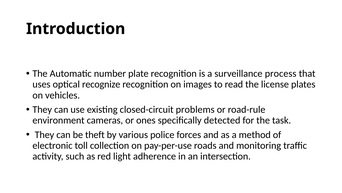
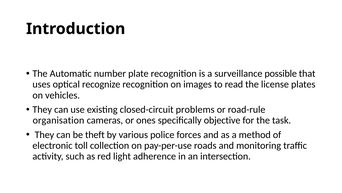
process: process -> possible
environment: environment -> organisation
detected: detected -> objective
